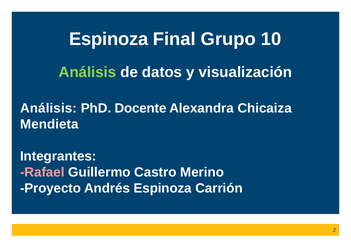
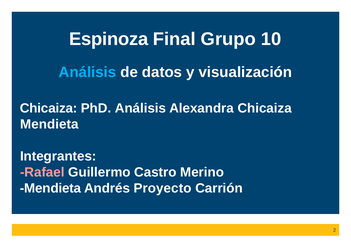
Análisis at (87, 72) colour: light green -> light blue
Análisis at (49, 108): Análisis -> Chicaiza
PhD Docente: Docente -> Análisis
Proyecto at (50, 188): Proyecto -> Mendieta
Andrés Espinoza: Espinoza -> Proyecto
